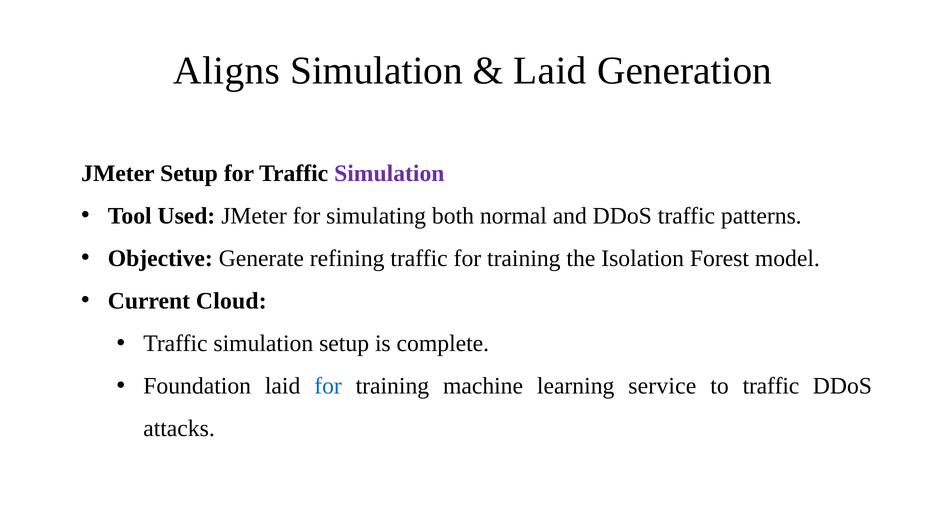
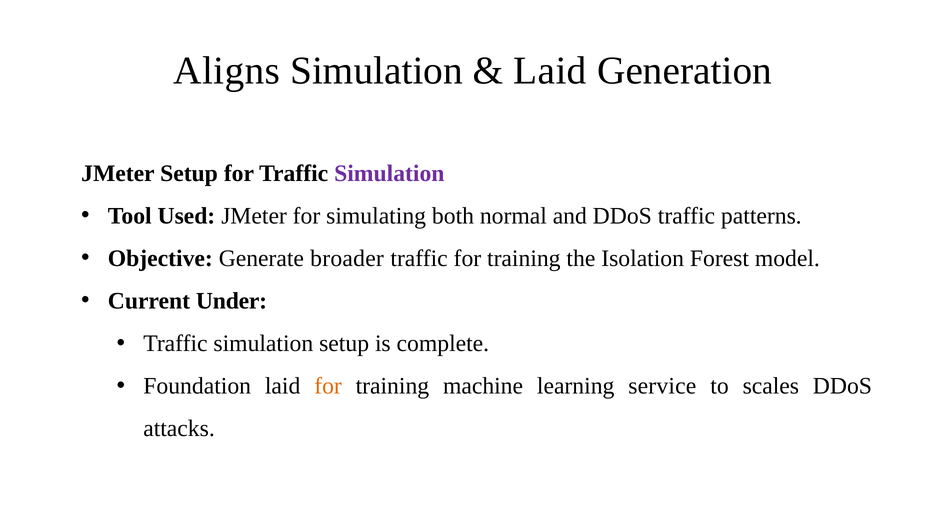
refining: refining -> broader
Cloud: Cloud -> Under
for at (328, 386) colour: blue -> orange
to traffic: traffic -> scales
